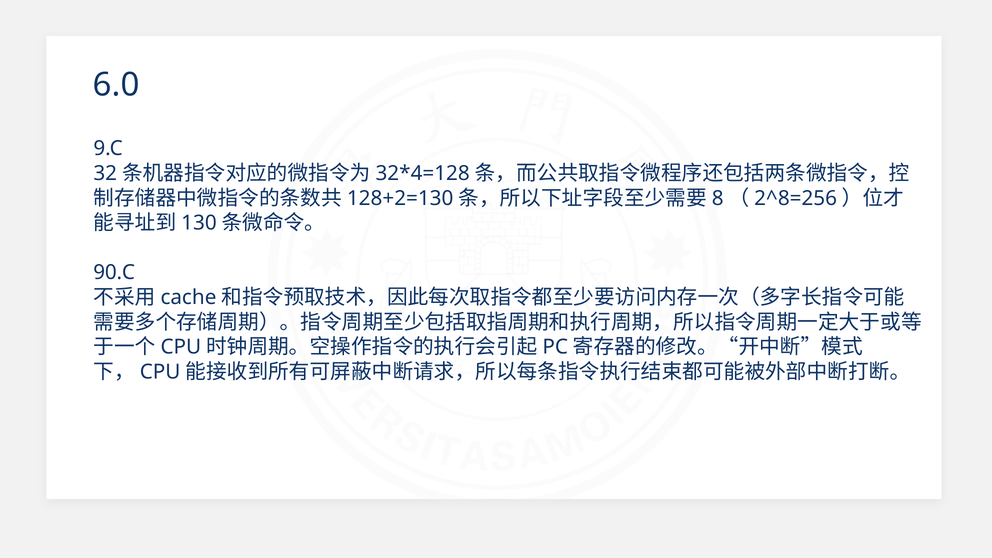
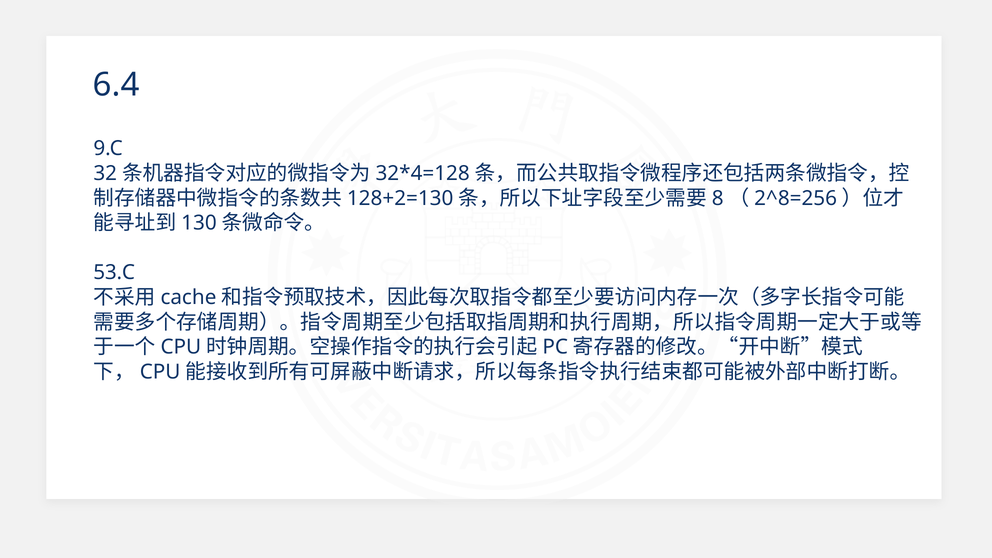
6.0: 6.0 -> 6.4
90.C: 90.C -> 53.C
